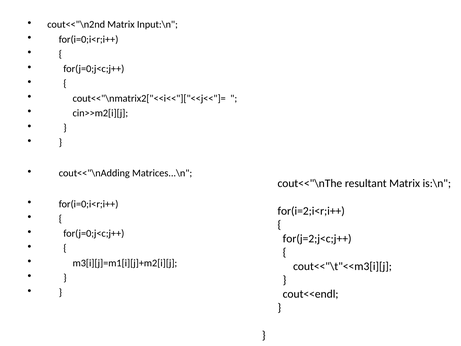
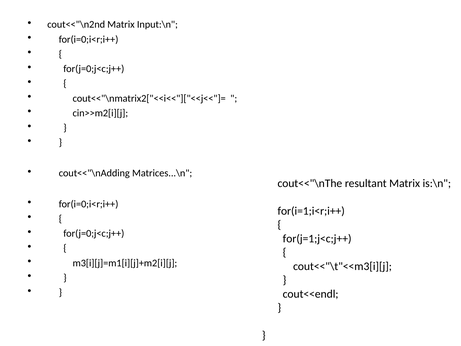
for(i=2;i<r;i++: for(i=2;i<r;i++ -> for(i=1;i<r;i++
for(j=2;j<c;j++: for(j=2;j<c;j++ -> for(j=1;j<c;j++
